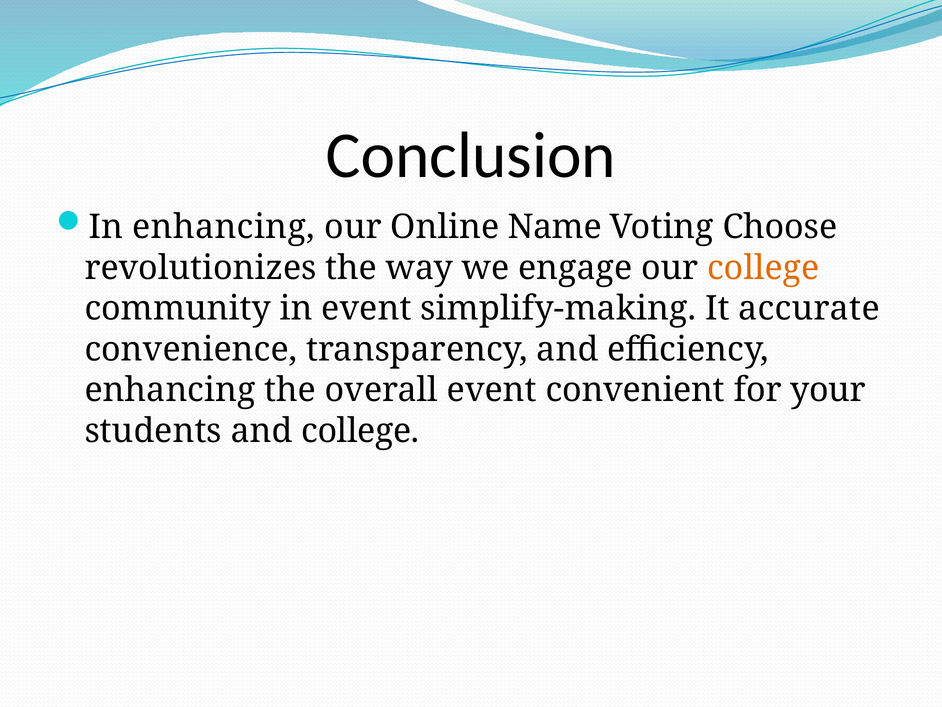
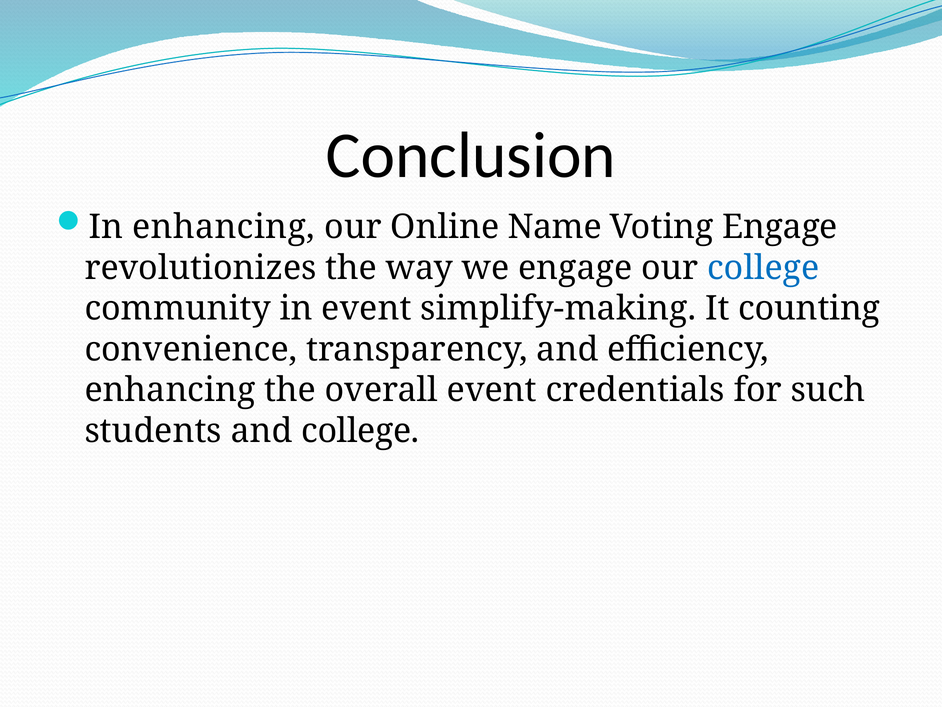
Voting Choose: Choose -> Engage
college at (763, 268) colour: orange -> blue
accurate: accurate -> counting
convenient: convenient -> credentials
your: your -> such
